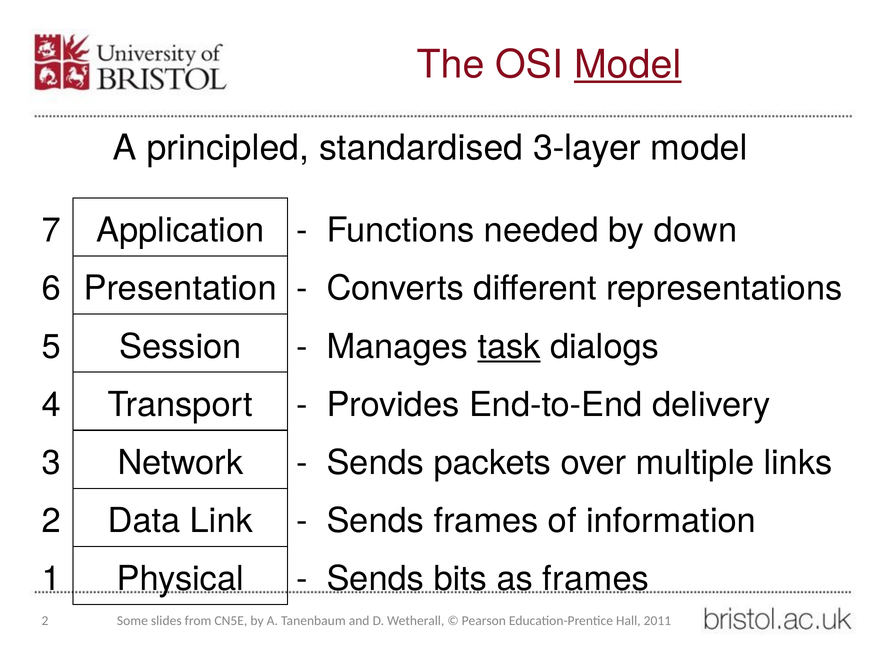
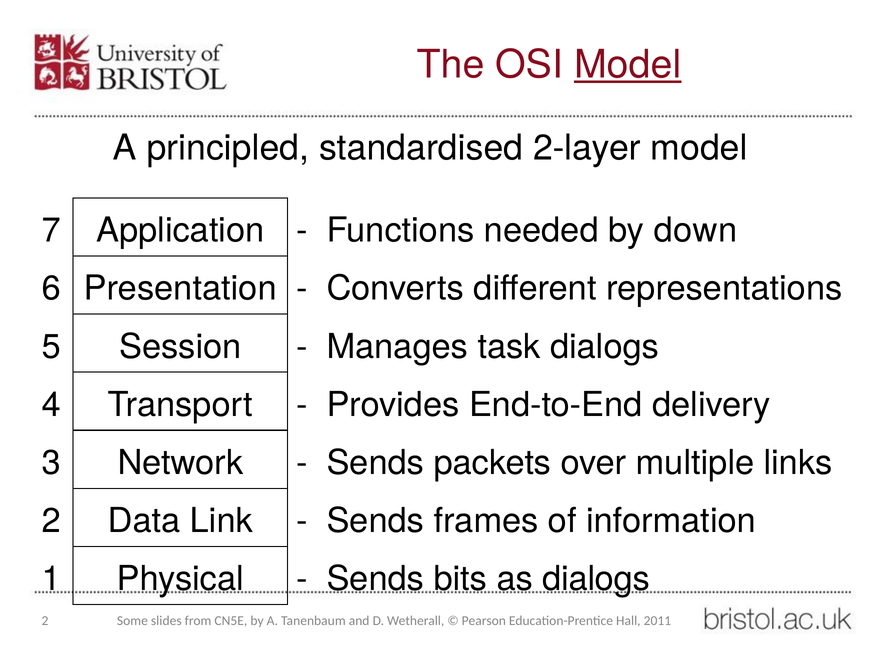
3-layer: 3-layer -> 2-layer
task underline: present -> none
as frames: frames -> dialogs
